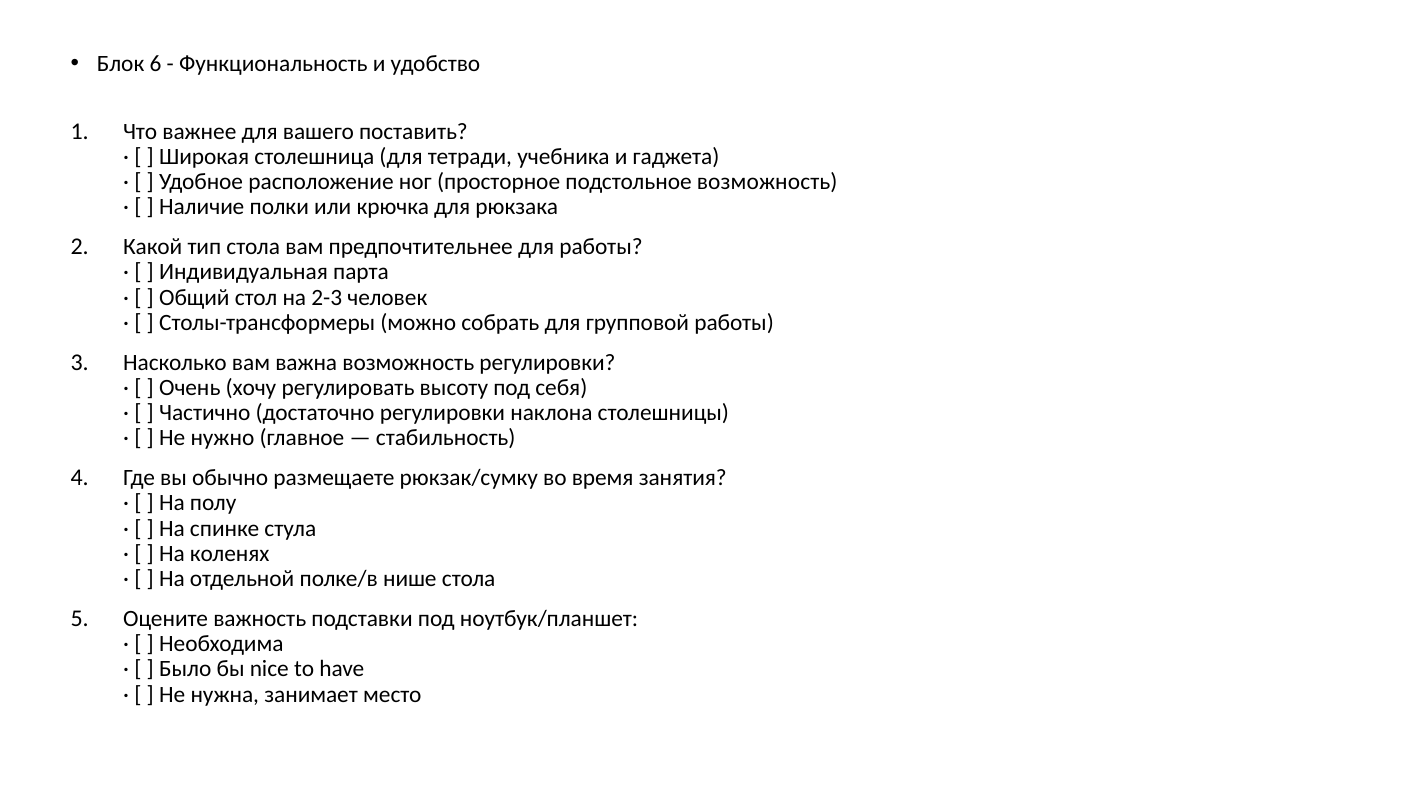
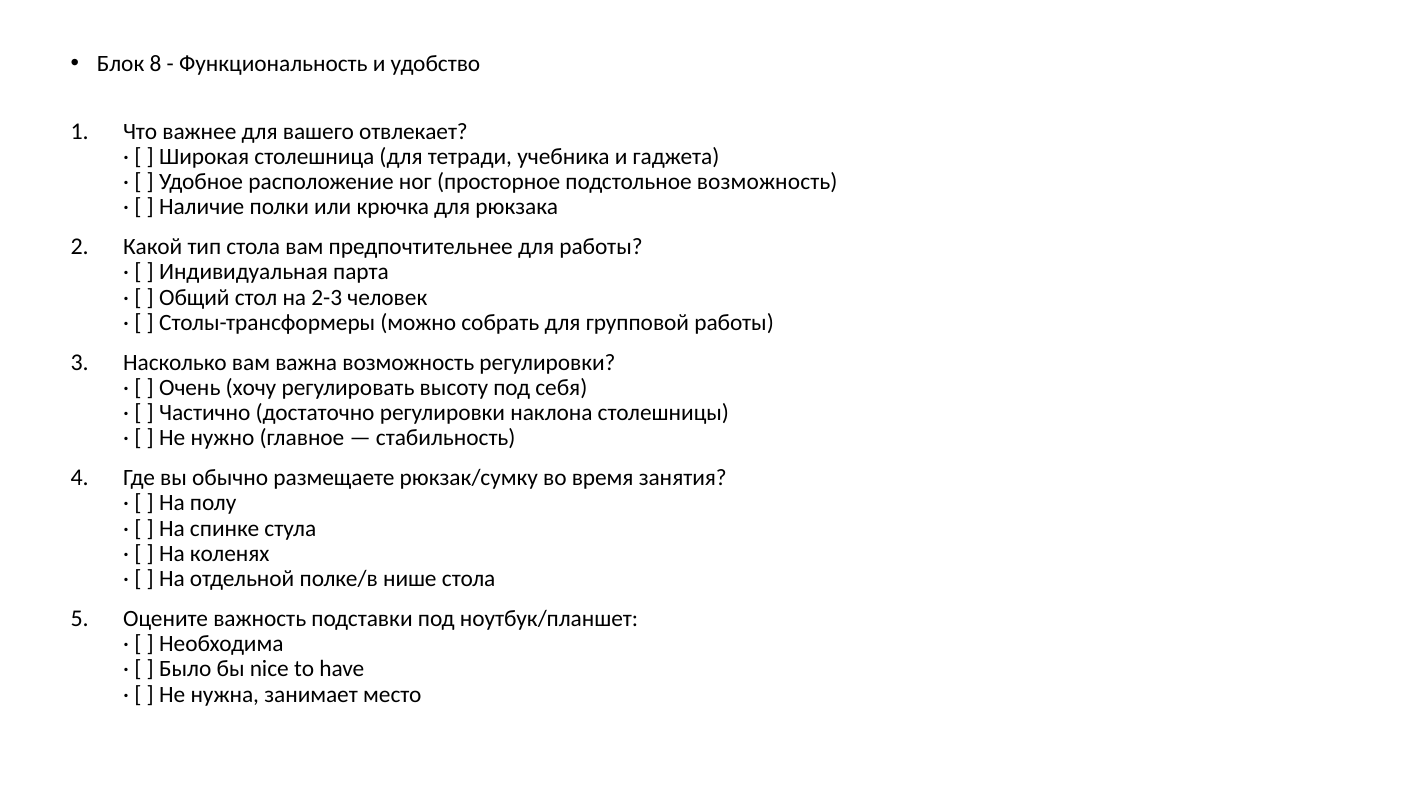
6: 6 -> 8
поставить: поставить -> отвлекает
